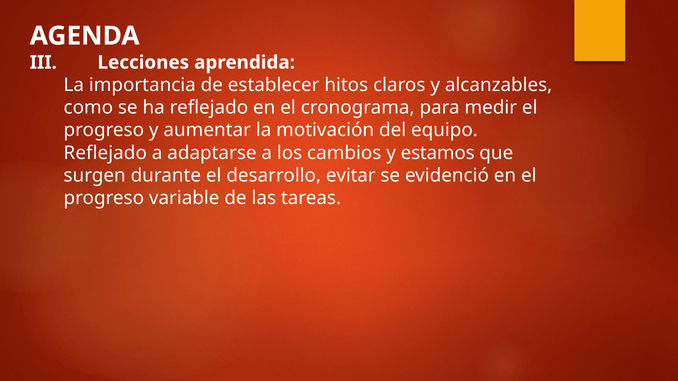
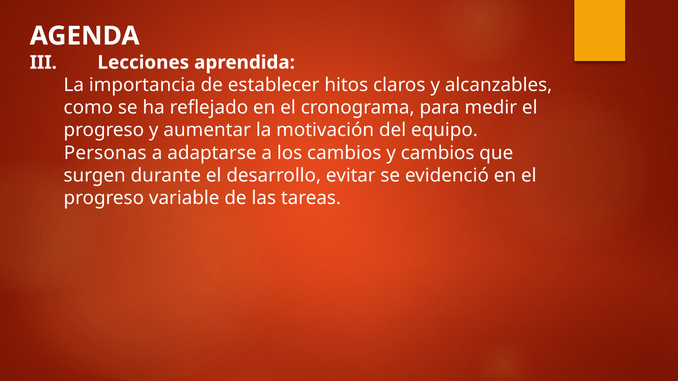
Reflejado at (105, 153): Reflejado -> Personas
y estamos: estamos -> cambios
